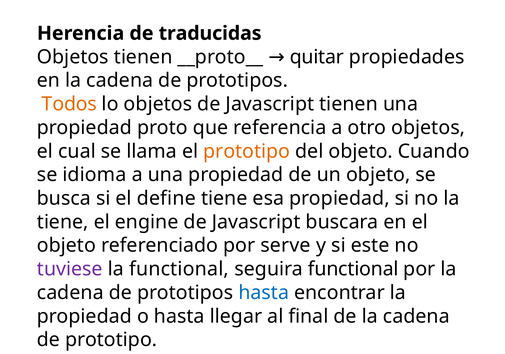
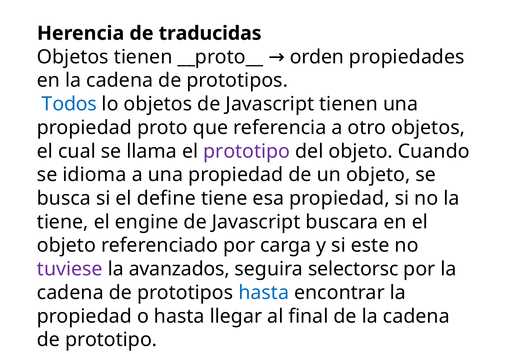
quitar: quitar -> orden
Todos colour: orange -> blue
prototipo at (247, 151) colour: orange -> purple
serve: serve -> carga
la functional: functional -> avanzados
seguira functional: functional -> selectorsc
